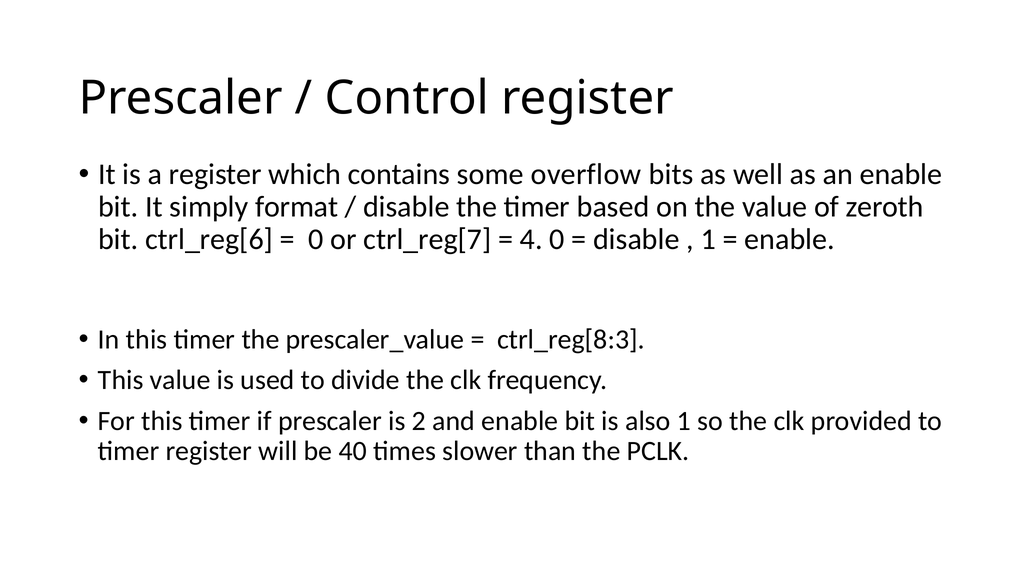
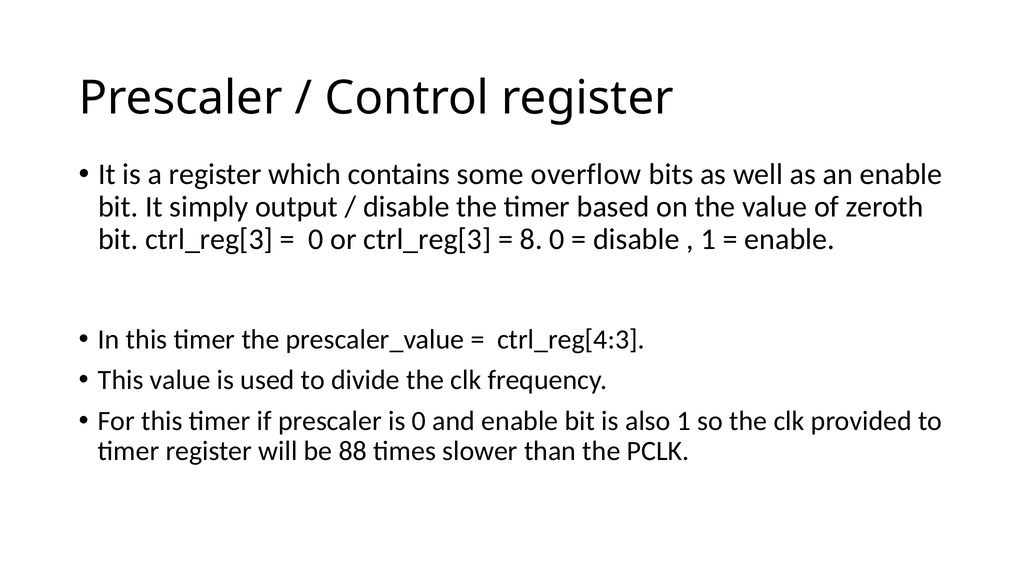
format: format -> output
bit ctrl_reg[6: ctrl_reg[6 -> ctrl_reg[3
or ctrl_reg[7: ctrl_reg[7 -> ctrl_reg[3
4: 4 -> 8
ctrl_reg[8:3: ctrl_reg[8:3 -> ctrl_reg[4:3
is 2: 2 -> 0
40: 40 -> 88
